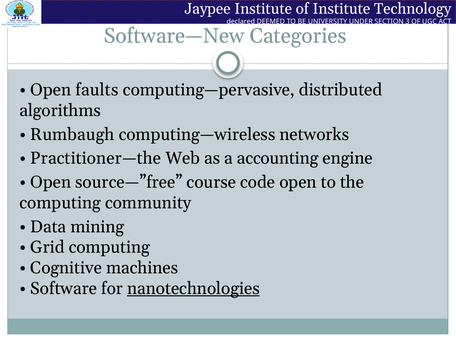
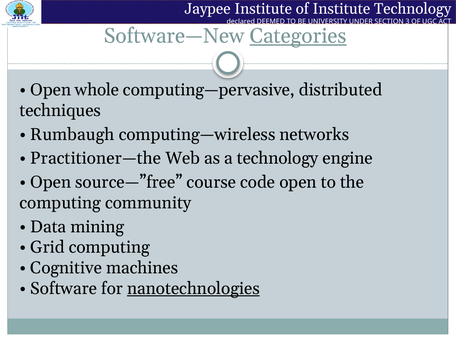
Categories underline: none -> present
faults: faults -> whole
algorithms: algorithms -> techniques
a accounting: accounting -> technology
